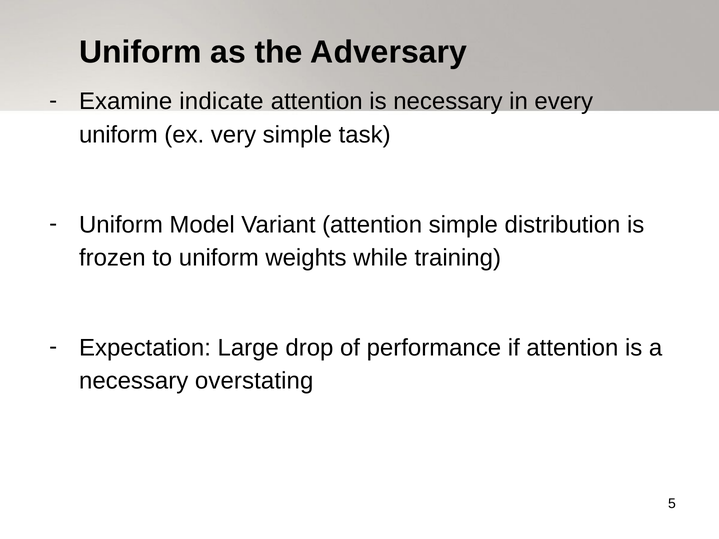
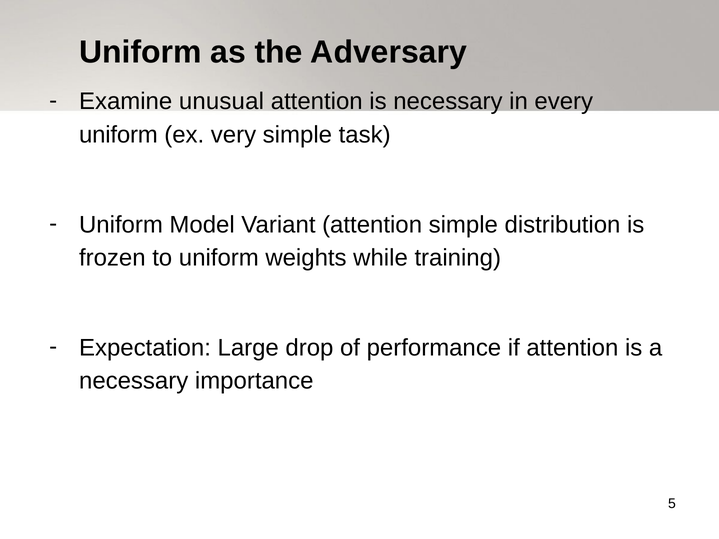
indicate: indicate -> unusual
overstating: overstating -> importance
